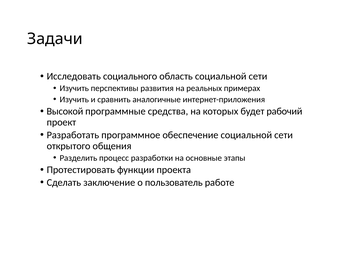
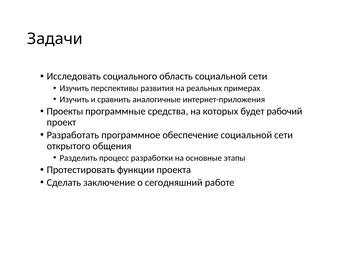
Высокой: Высокой -> Проекты
пользователь: пользователь -> сегодняшний
